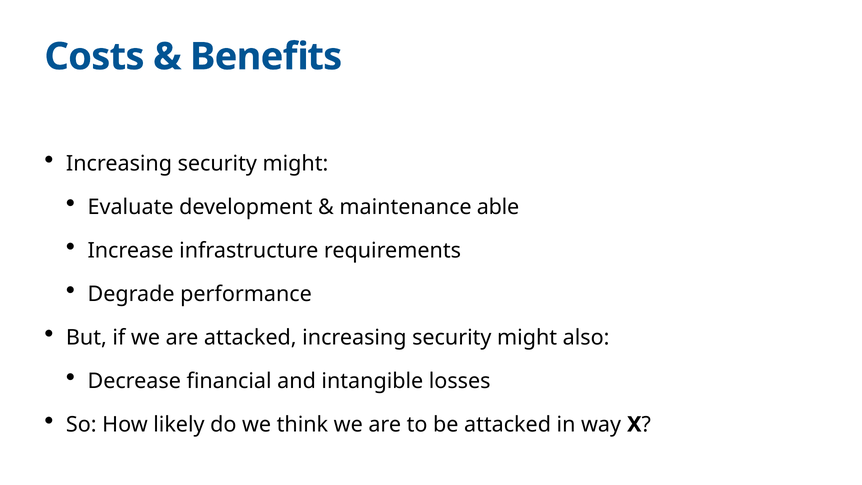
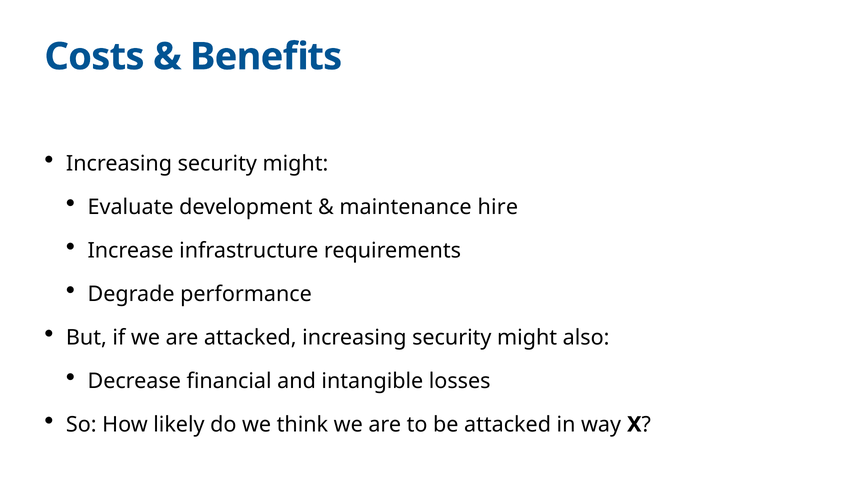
able: able -> hire
